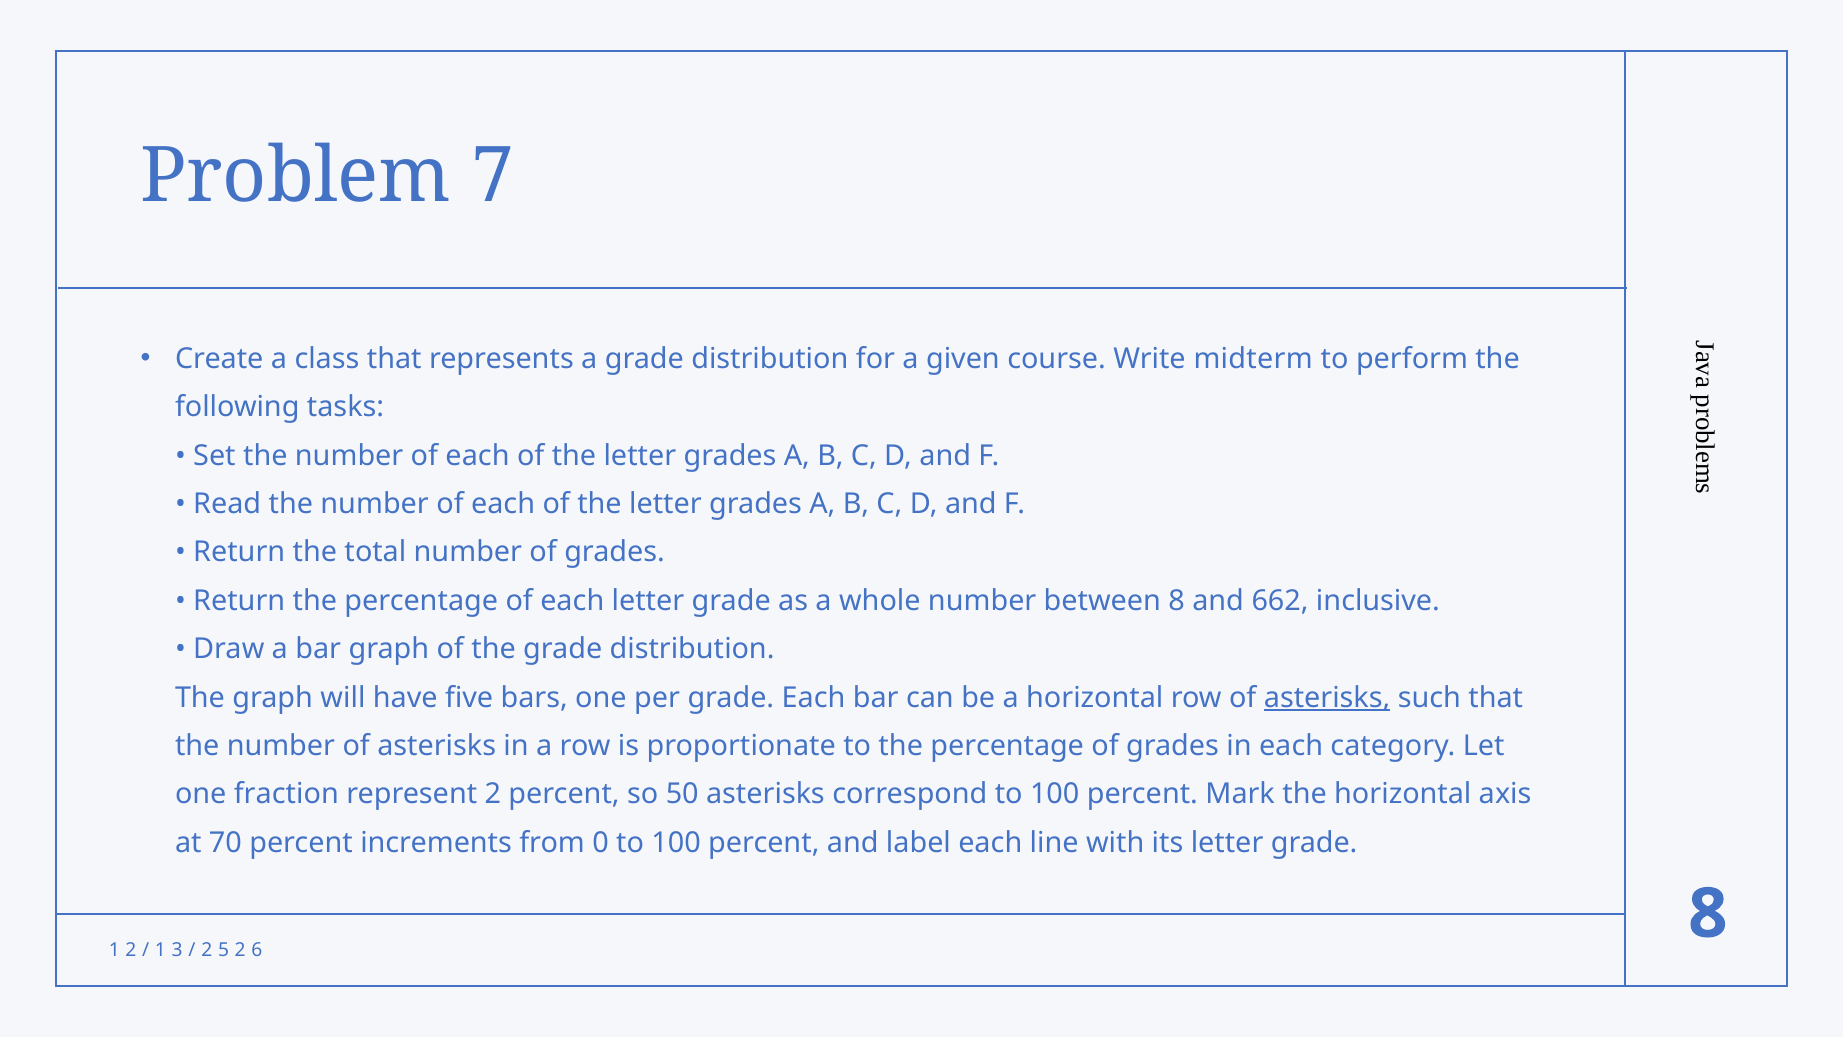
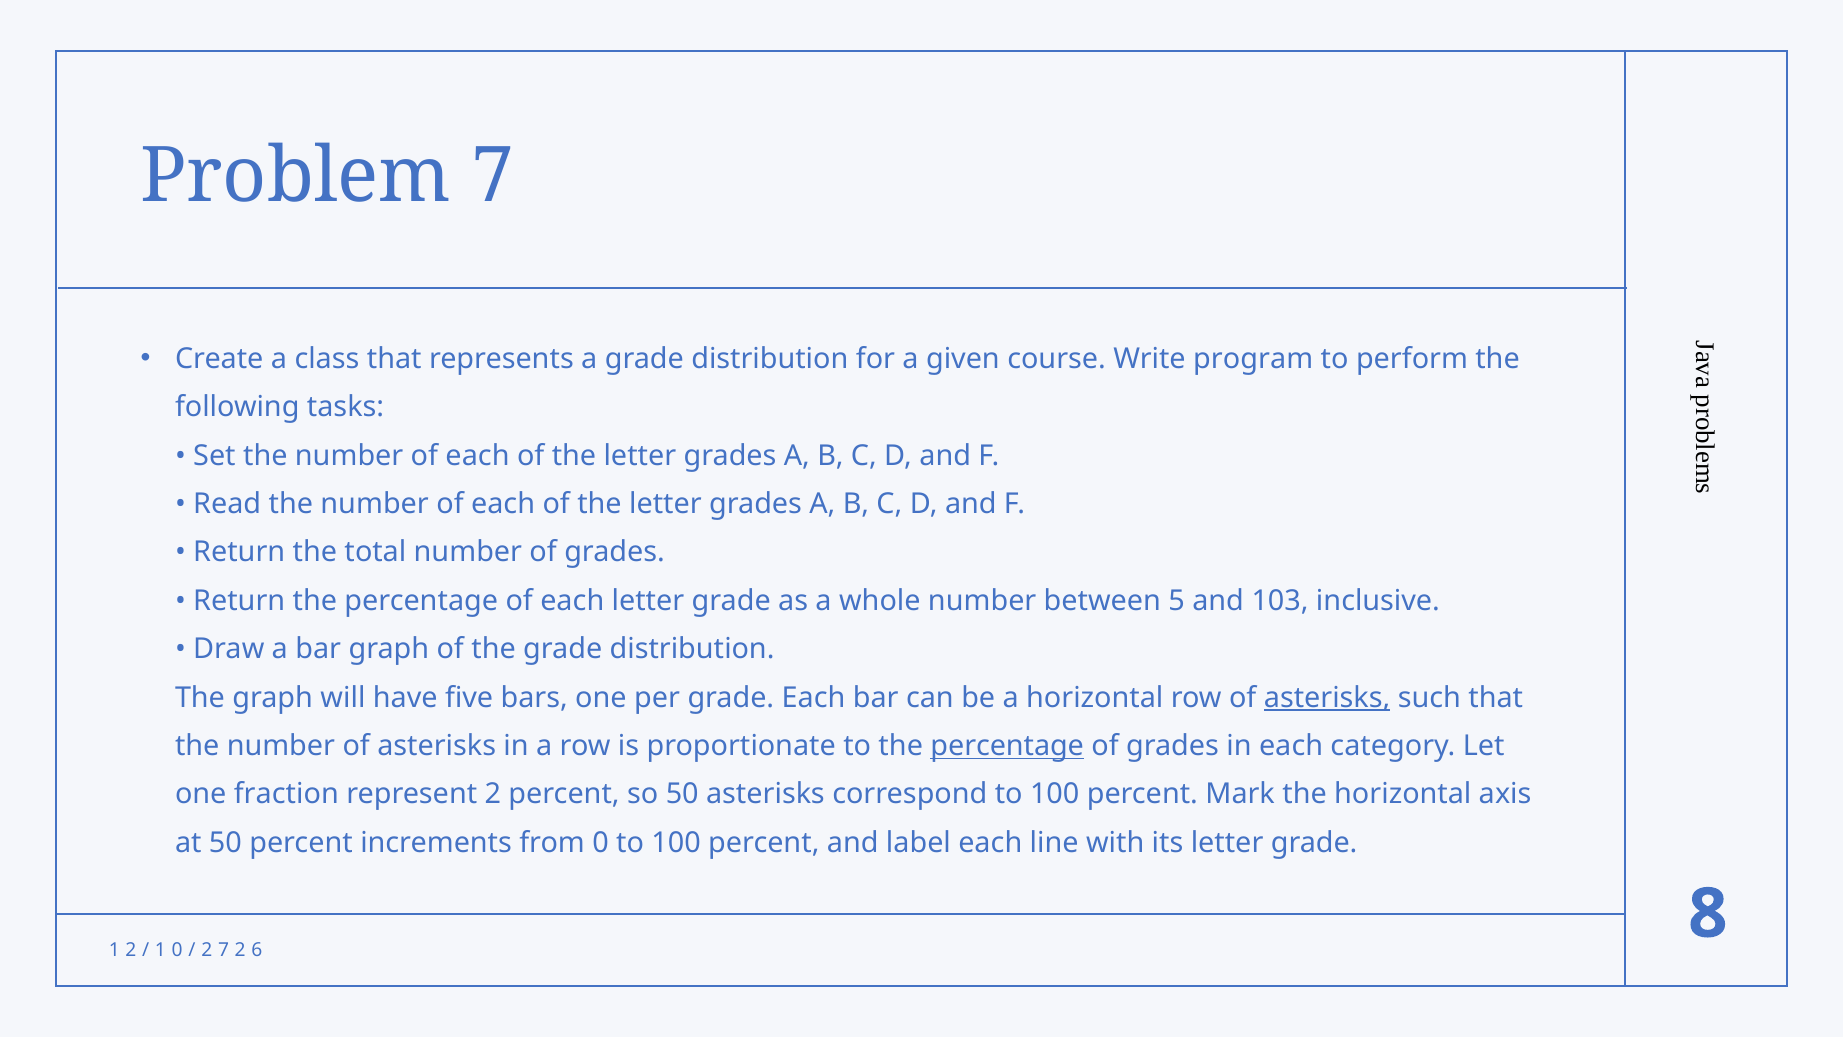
midterm: midterm -> program
between 8: 8 -> 5
662: 662 -> 103
percentage at (1007, 746) underline: none -> present
at 70: 70 -> 50
3 at (177, 950): 3 -> 0
2 5: 5 -> 7
